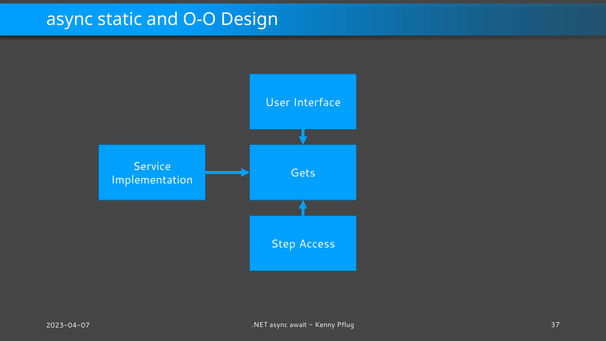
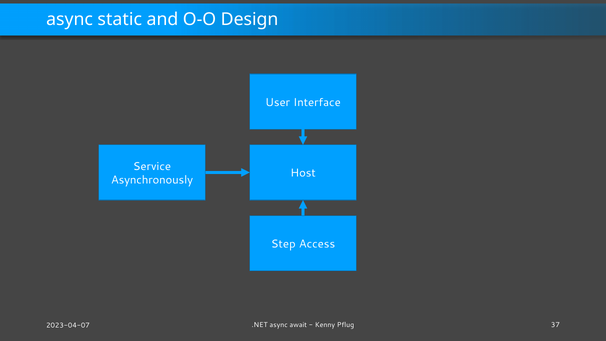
Gets: Gets -> Host
Implementation: Implementation -> Asynchronously
